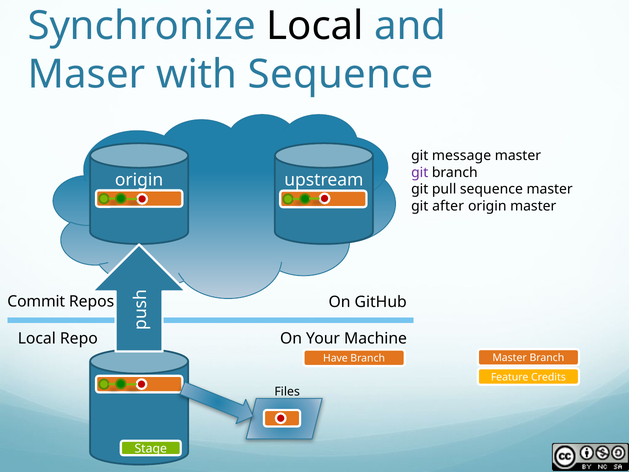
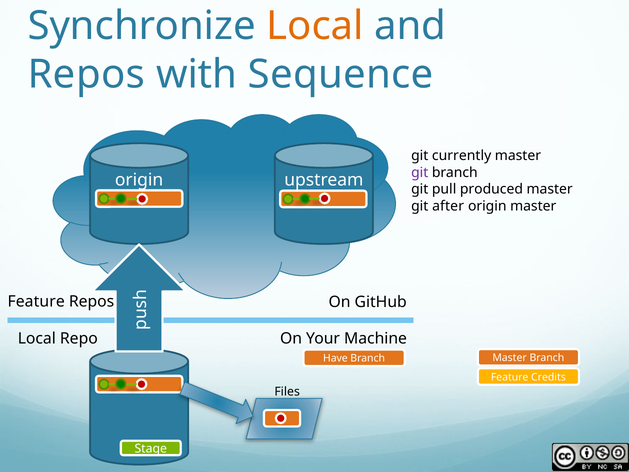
Local at (315, 26) colour: black -> orange
Maser at (87, 74): Maser -> Repos
message: message -> currently
pull sequence: sequence -> produced
Commit at (36, 301): Commit -> Feature
